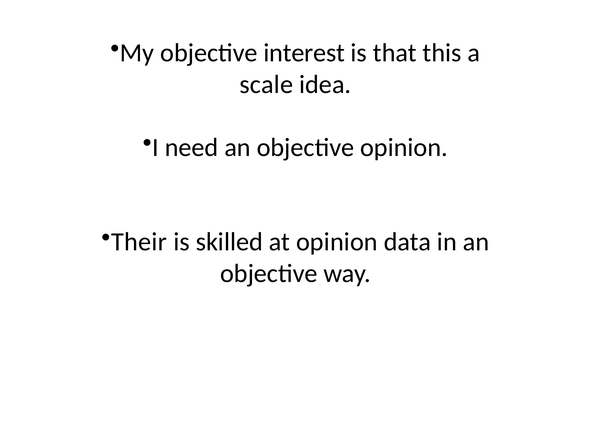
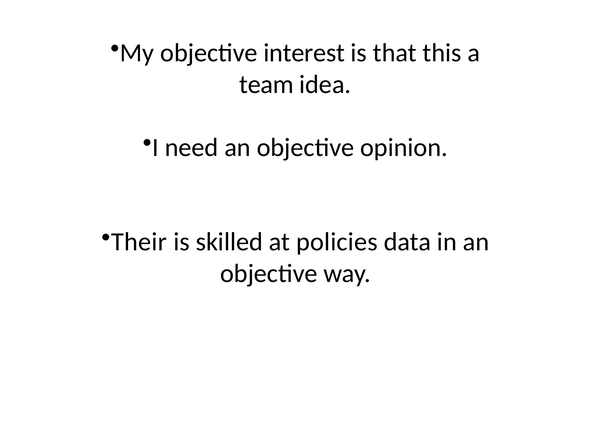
scale: scale -> team
at opinion: opinion -> policies
